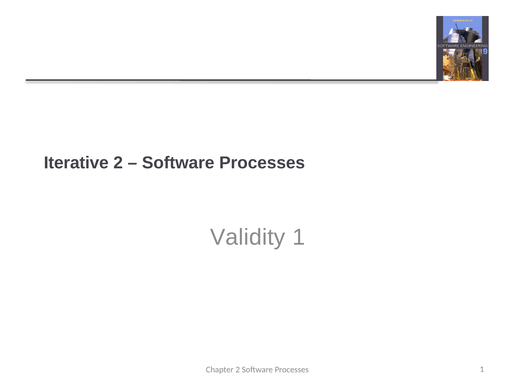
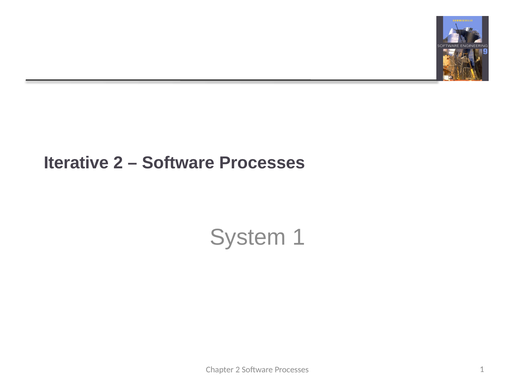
Validity: Validity -> System
